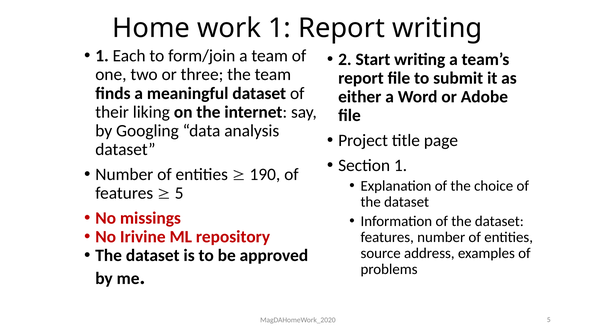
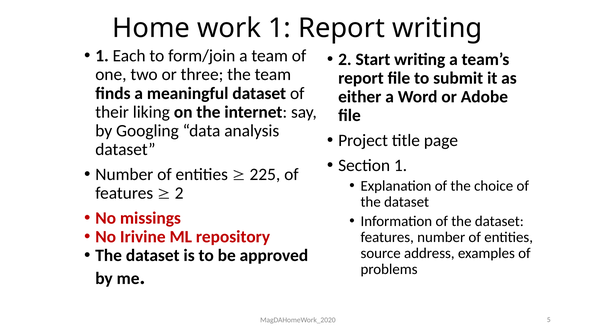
190: 190 -> 225
5 at (179, 193): 5 -> 2
